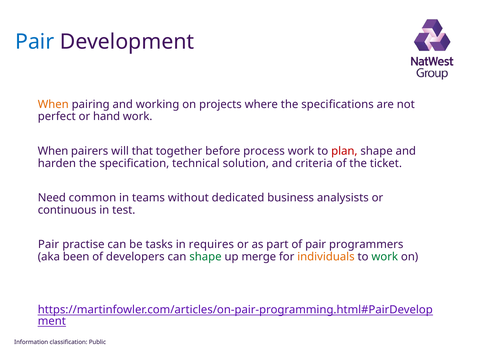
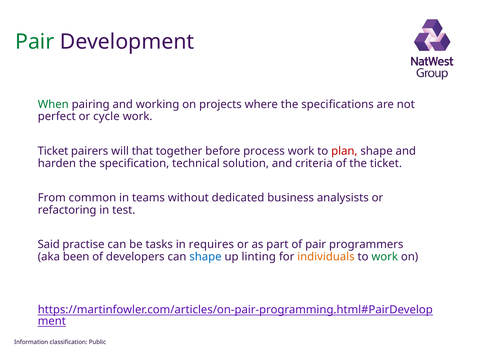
Pair at (35, 42) colour: blue -> green
When at (53, 104) colour: orange -> green
hand: hand -> cycle
When at (53, 151): When -> Ticket
Need: Need -> From
continuous: continuous -> refactoring
Pair at (49, 245): Pair -> Said
shape at (205, 257) colour: green -> blue
merge: merge -> linting
